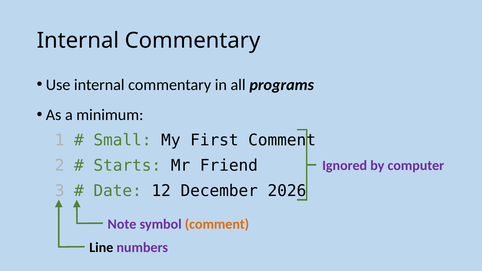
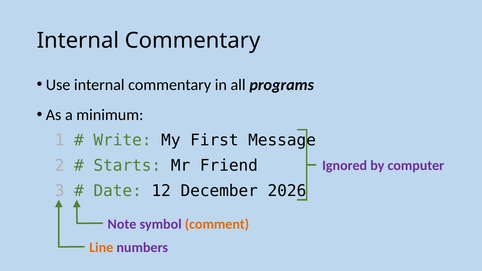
Small: Small -> Write
First Comment: Comment -> Message
Line colour: black -> orange
